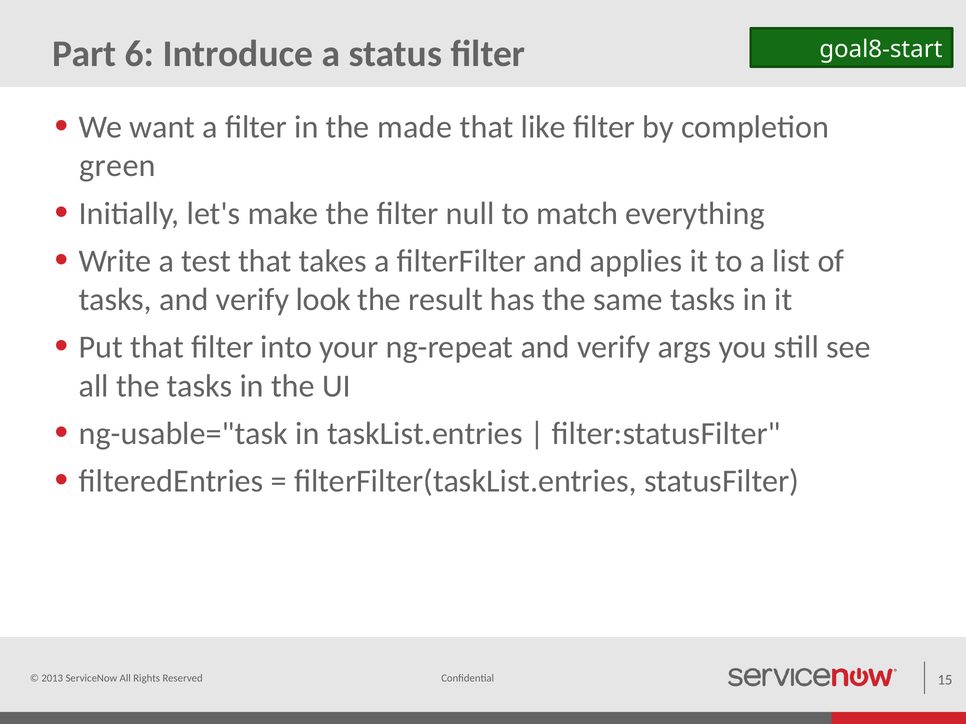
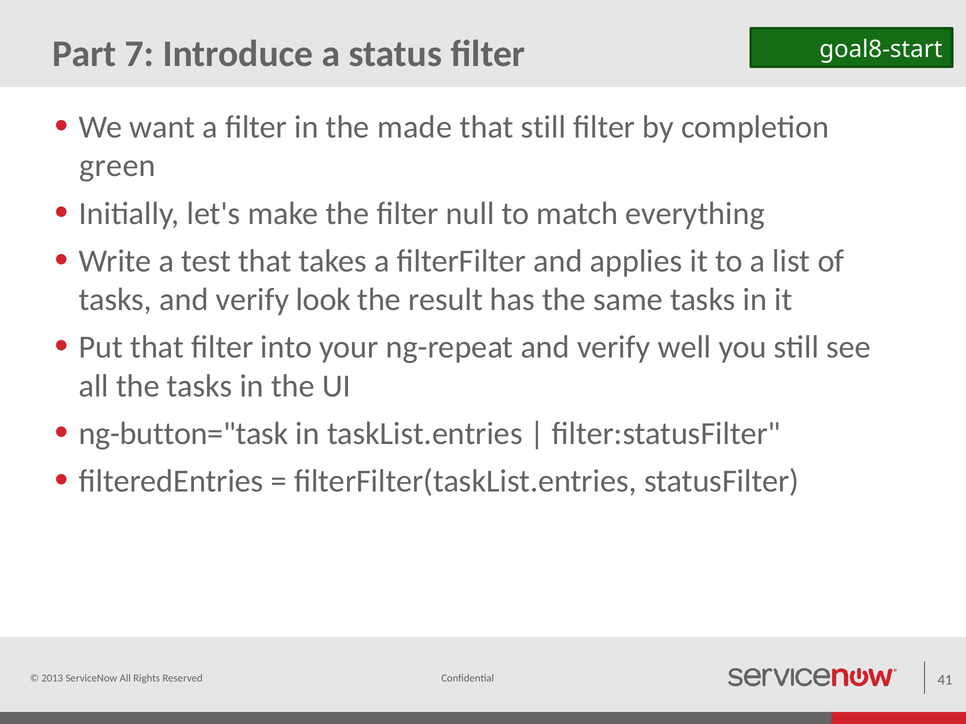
6: 6 -> 7
that like: like -> still
args: args -> well
ng-usable="task: ng-usable="task -> ng-button="task
15: 15 -> 41
